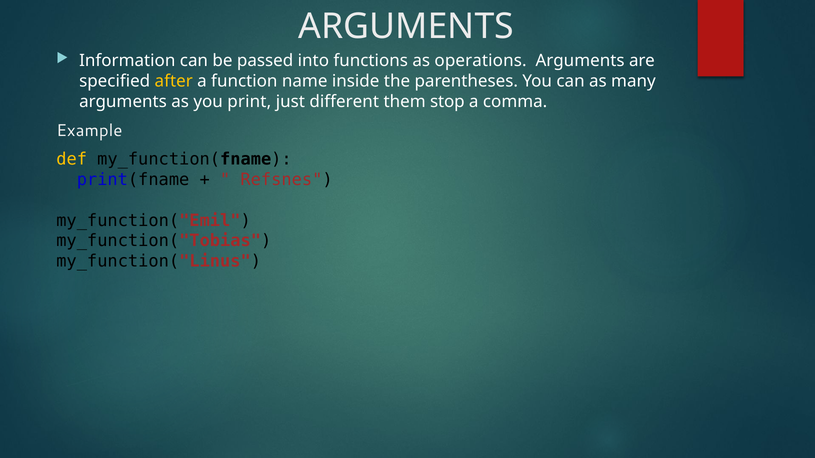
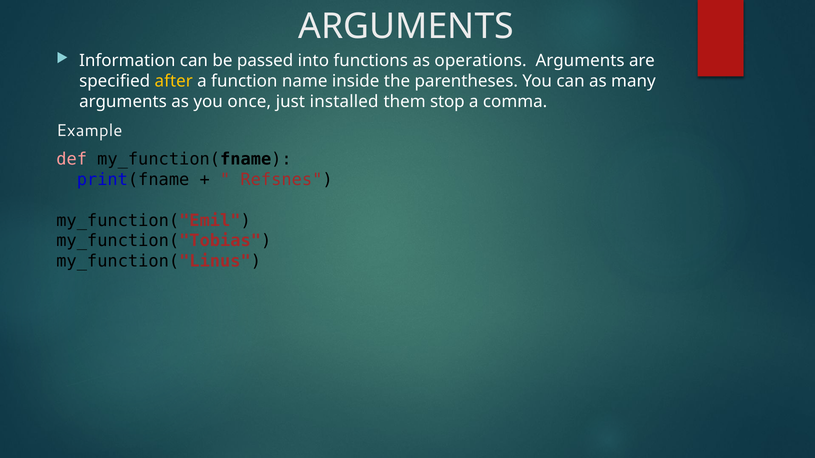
print: print -> once
different: different -> installed
def colour: yellow -> pink
